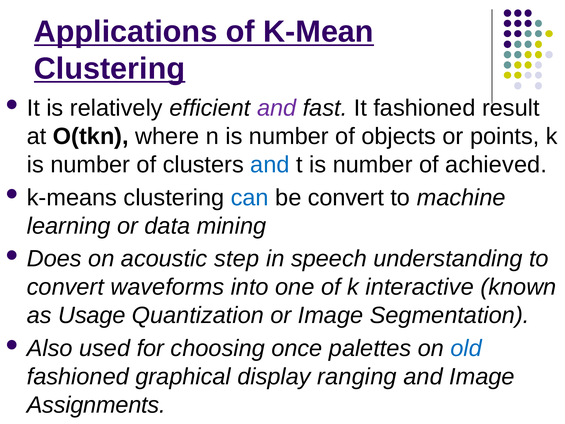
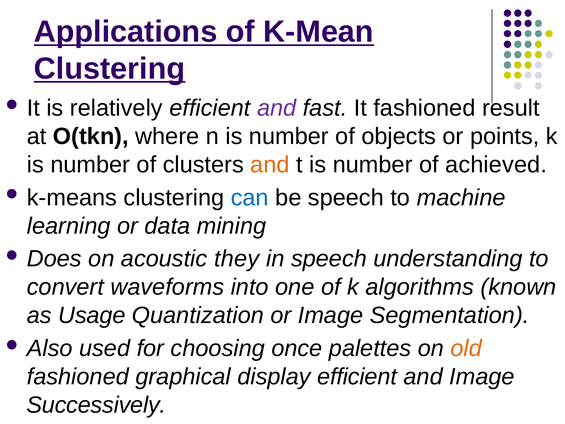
and at (270, 165) colour: blue -> orange
be convert: convert -> speech
step: step -> they
interactive: interactive -> algorithms
old colour: blue -> orange
display ranging: ranging -> efficient
Assignments: Assignments -> Successively
